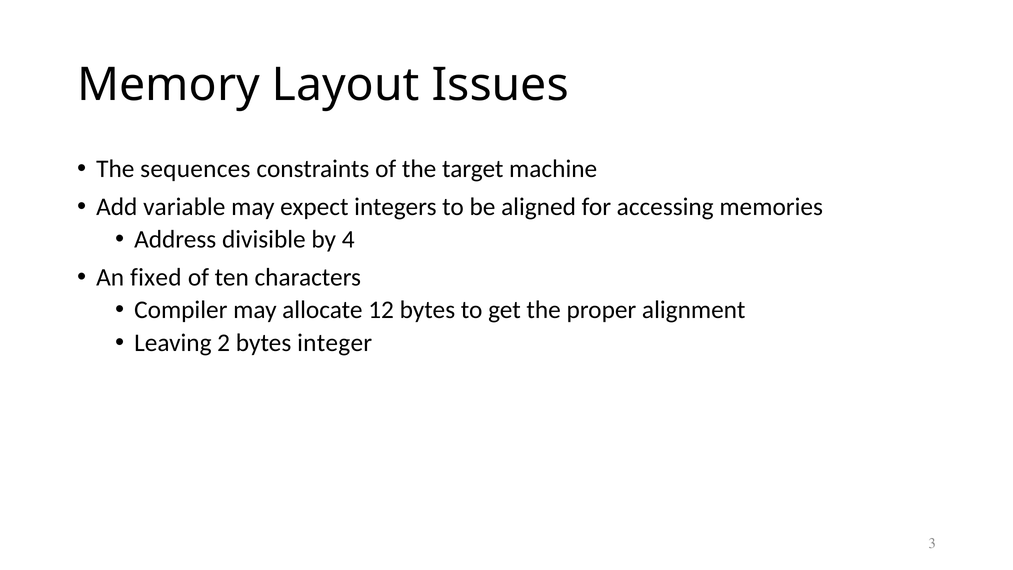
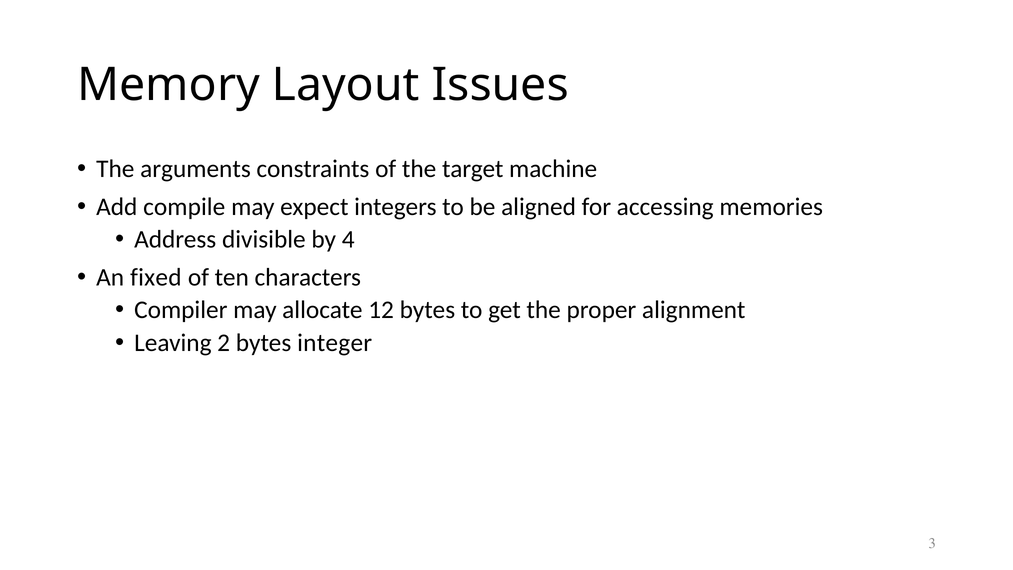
sequences: sequences -> arguments
variable: variable -> compile
